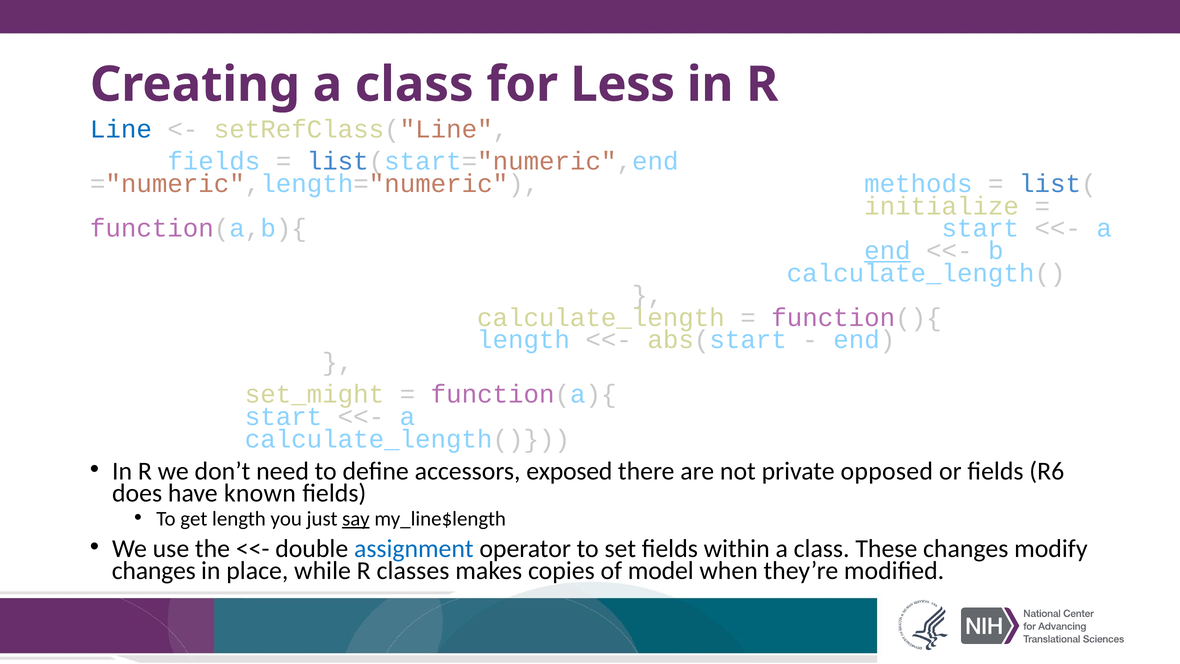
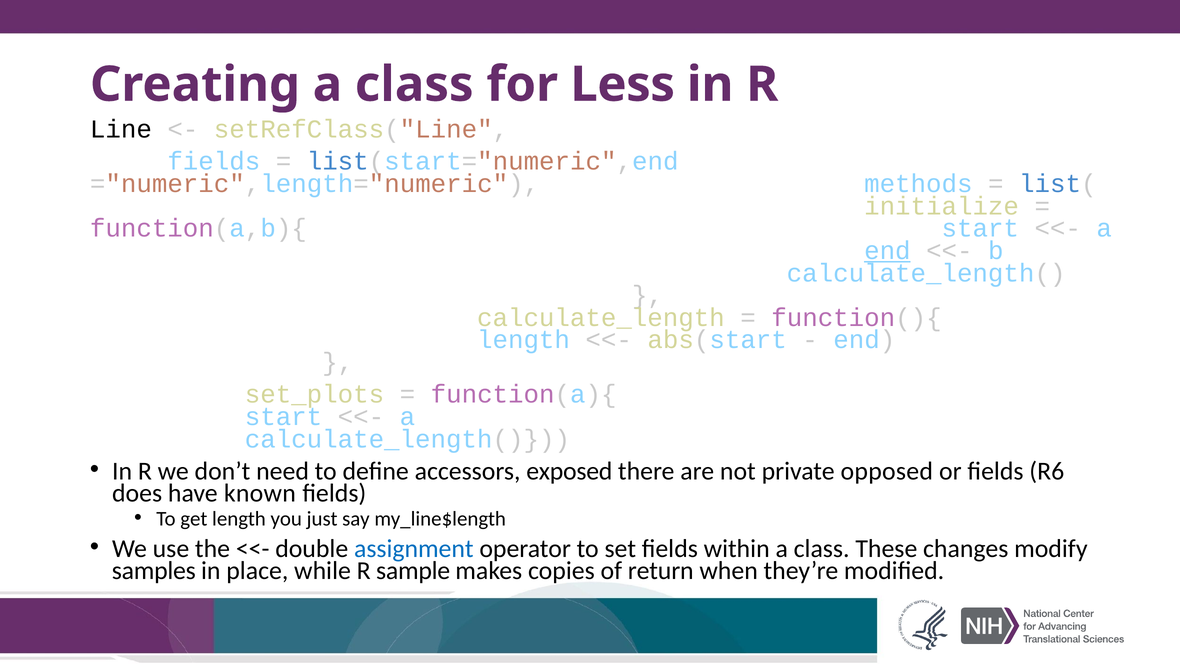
Line colour: blue -> black
set_might: set_might -> set_plots
say underline: present -> none
changes at (154, 571): changes -> samples
classes: classes -> sample
model: model -> return
